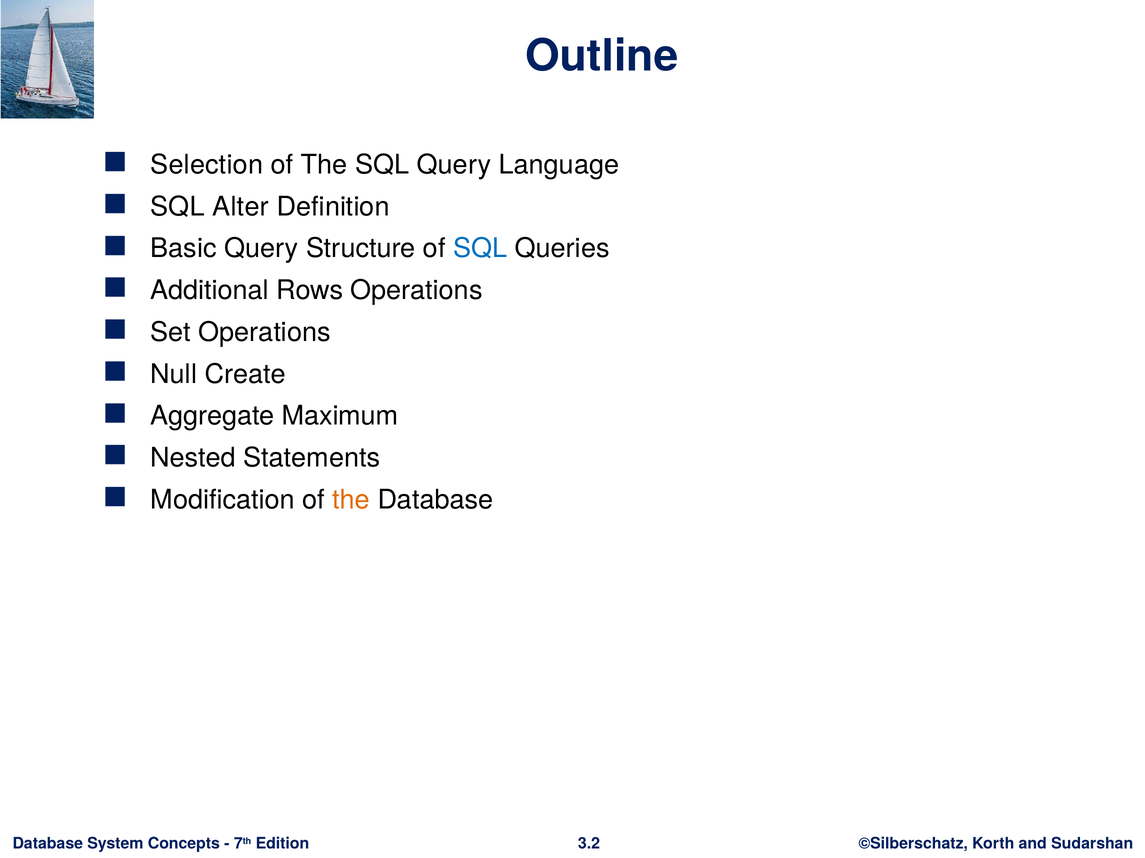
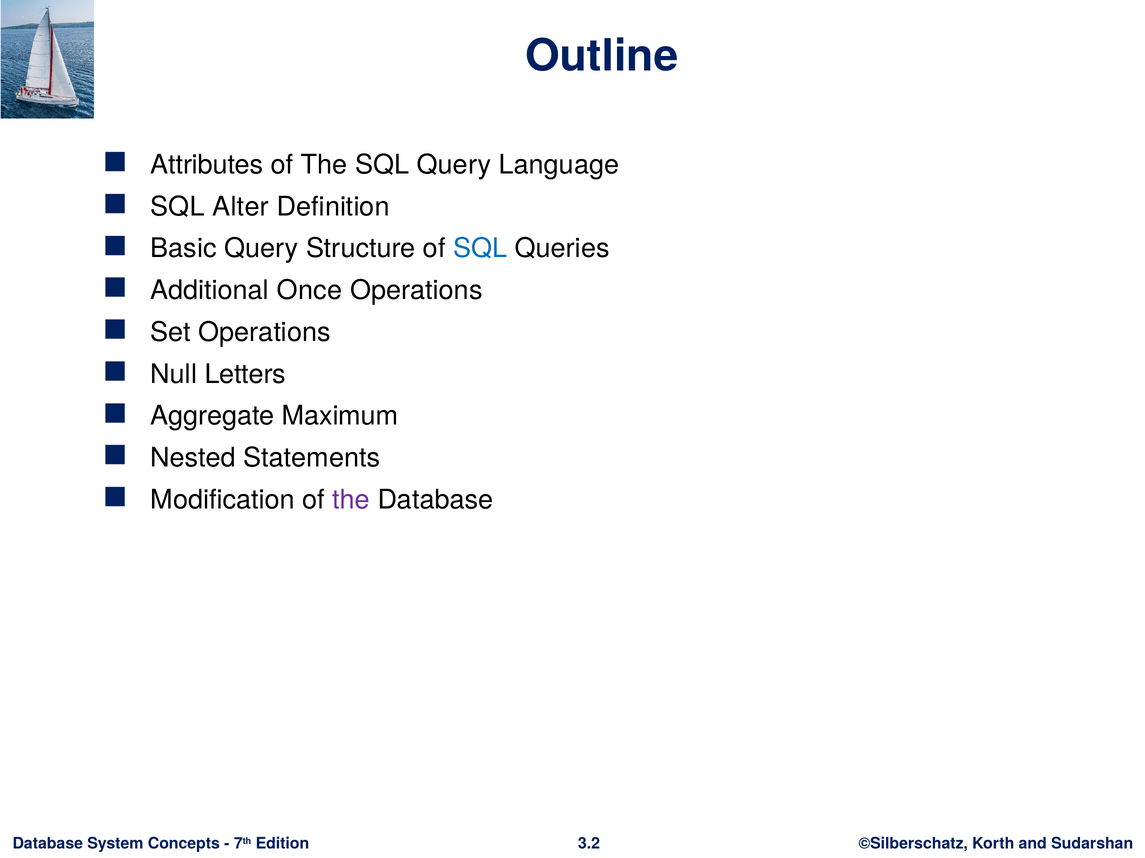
Selection: Selection -> Attributes
Rows: Rows -> Once
Create: Create -> Letters
the at (351, 500) colour: orange -> purple
